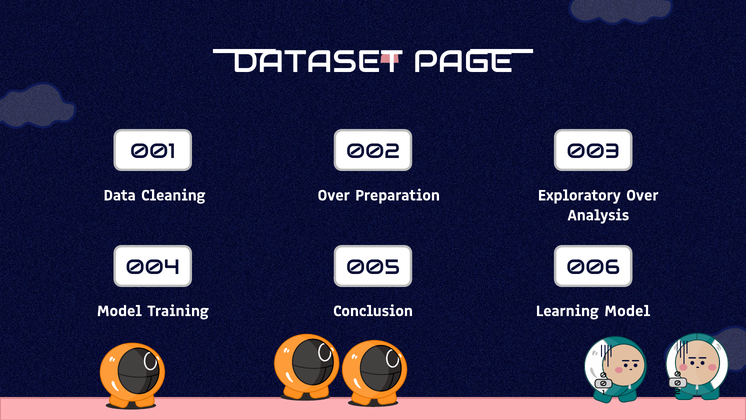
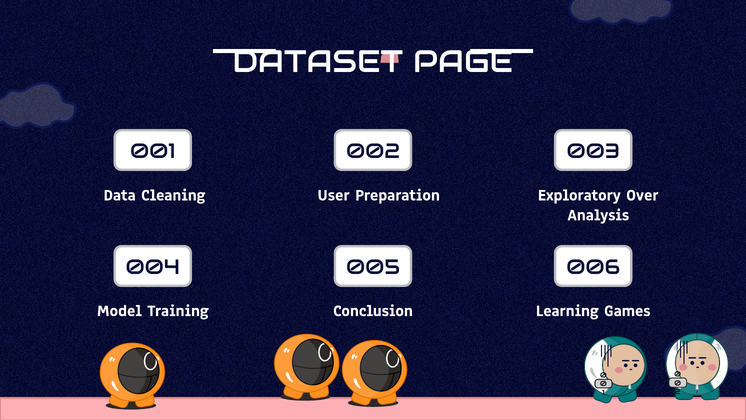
Over at (334, 195): Over -> User
Learning Model: Model -> Games
